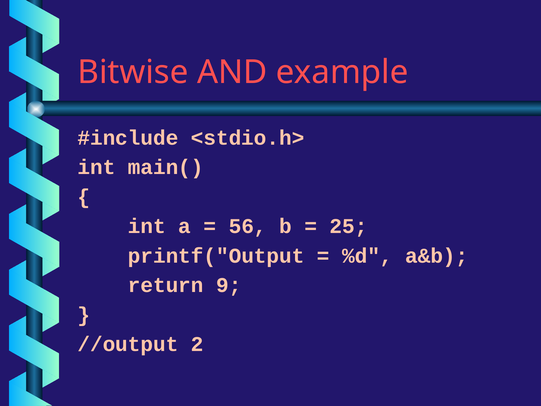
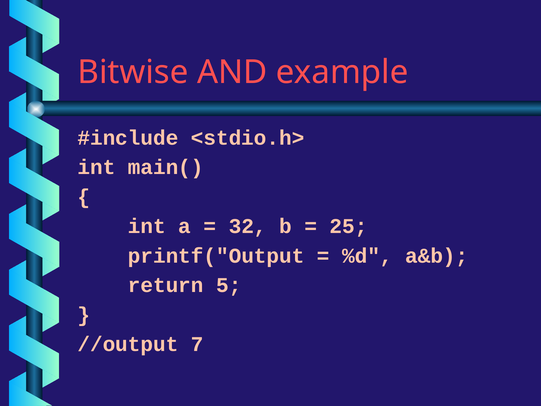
56: 56 -> 32
9: 9 -> 5
2: 2 -> 7
